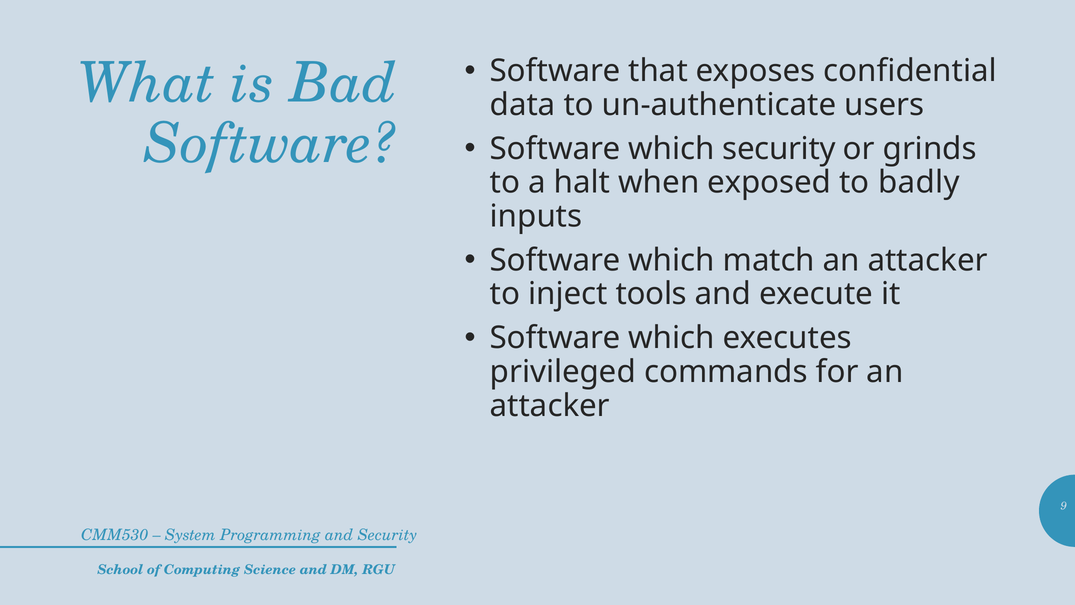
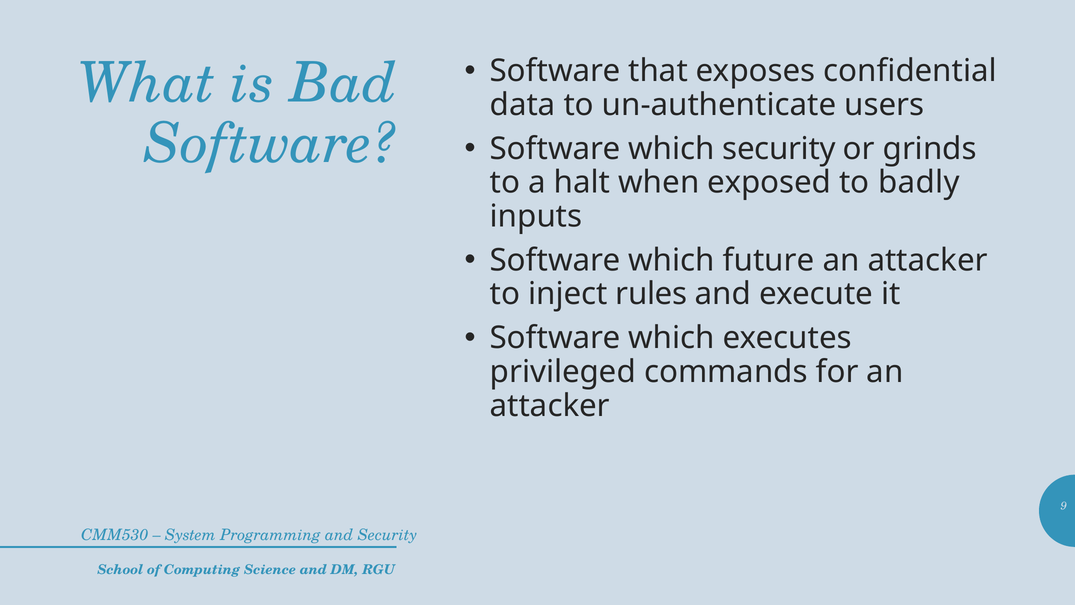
match: match -> future
tools: tools -> rules
